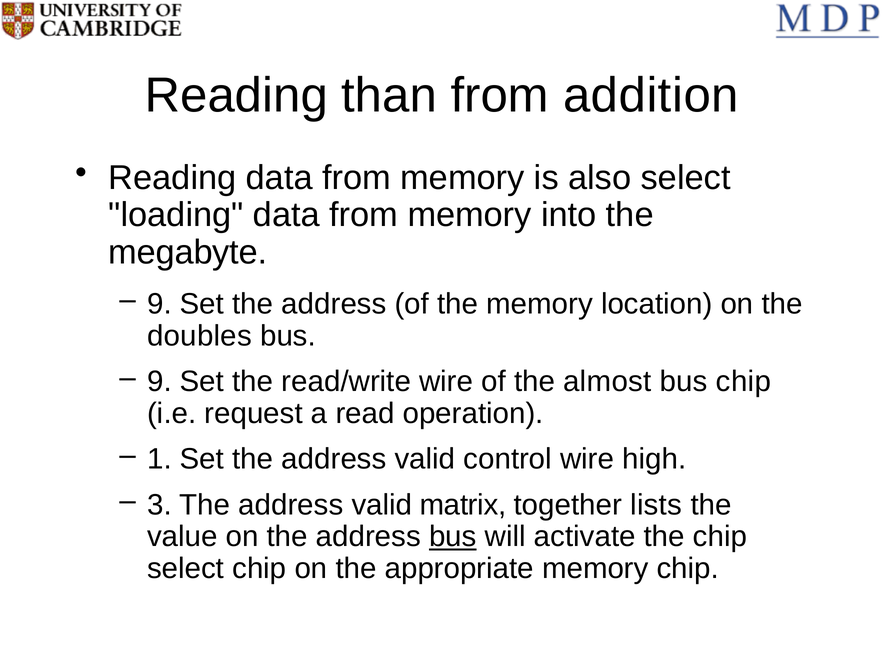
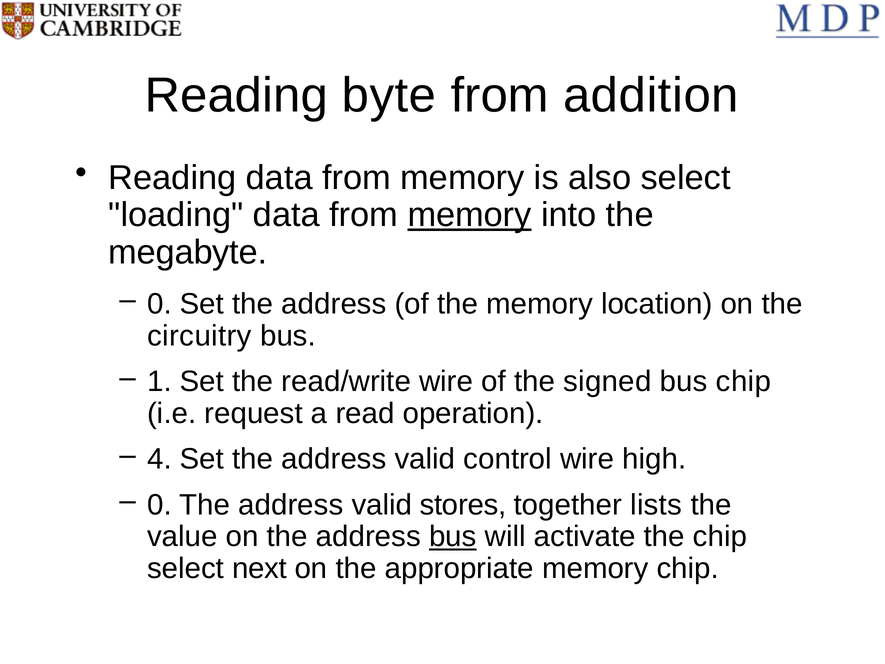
than: than -> byte
memory at (470, 215) underline: none -> present
9 at (159, 304): 9 -> 0
doubles: doubles -> circuitry
9 at (159, 381): 9 -> 1
almost: almost -> signed
1: 1 -> 4
3 at (159, 505): 3 -> 0
matrix: matrix -> stores
select chip: chip -> next
